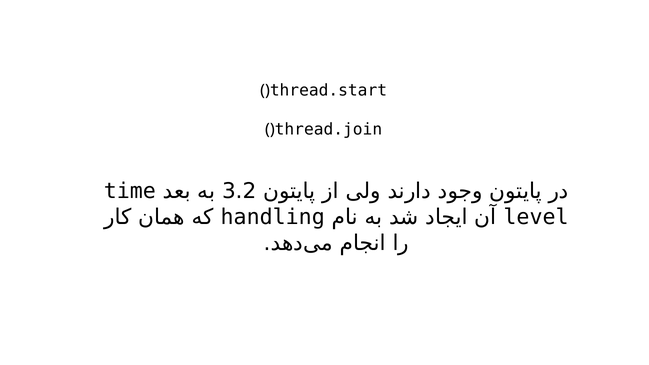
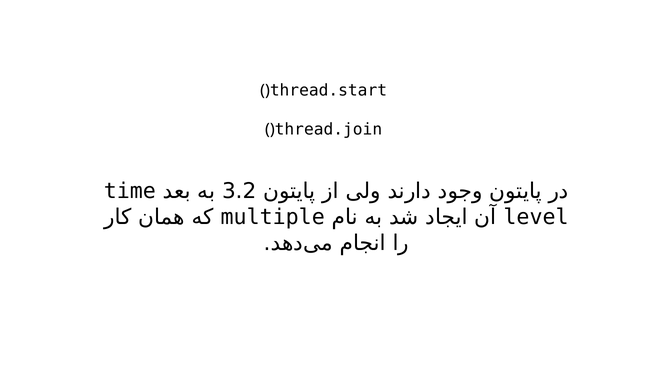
handling: handling -> multiple
